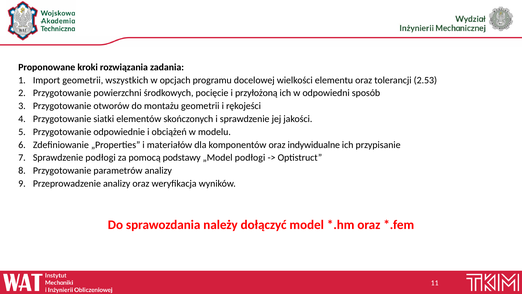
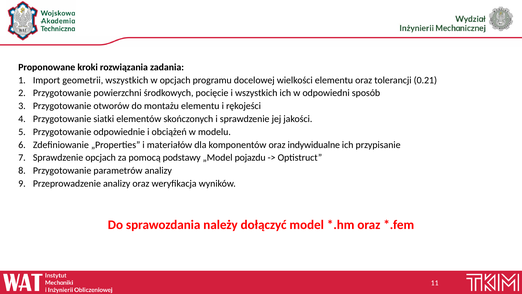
2.53: 2.53 -> 0.21
i przyłożoną: przyłożoną -> wszystkich
montażu geometrii: geometrii -> elementu
Sprawdzenie podłogi: podłogi -> opcjach
„Model podłogi: podłogi -> pojazdu
